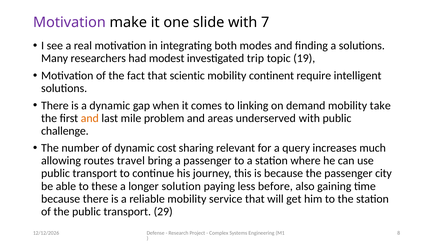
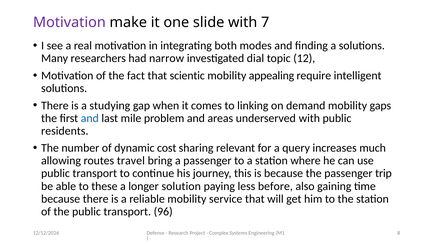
modest: modest -> narrow
trip: trip -> dial
19: 19 -> 12
continent: continent -> appealing
a dynamic: dynamic -> studying
take: take -> gaps
and at (90, 118) colour: orange -> blue
challenge: challenge -> residents
city: city -> trip
29: 29 -> 96
